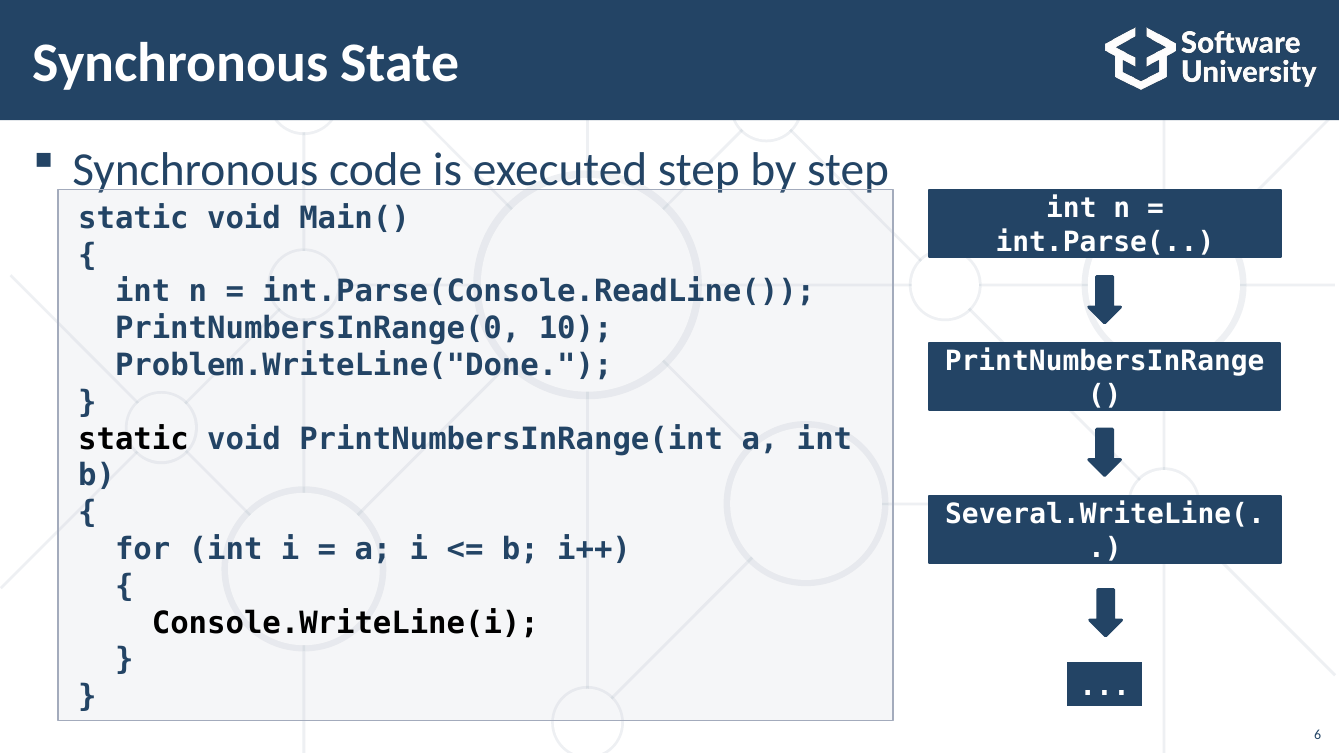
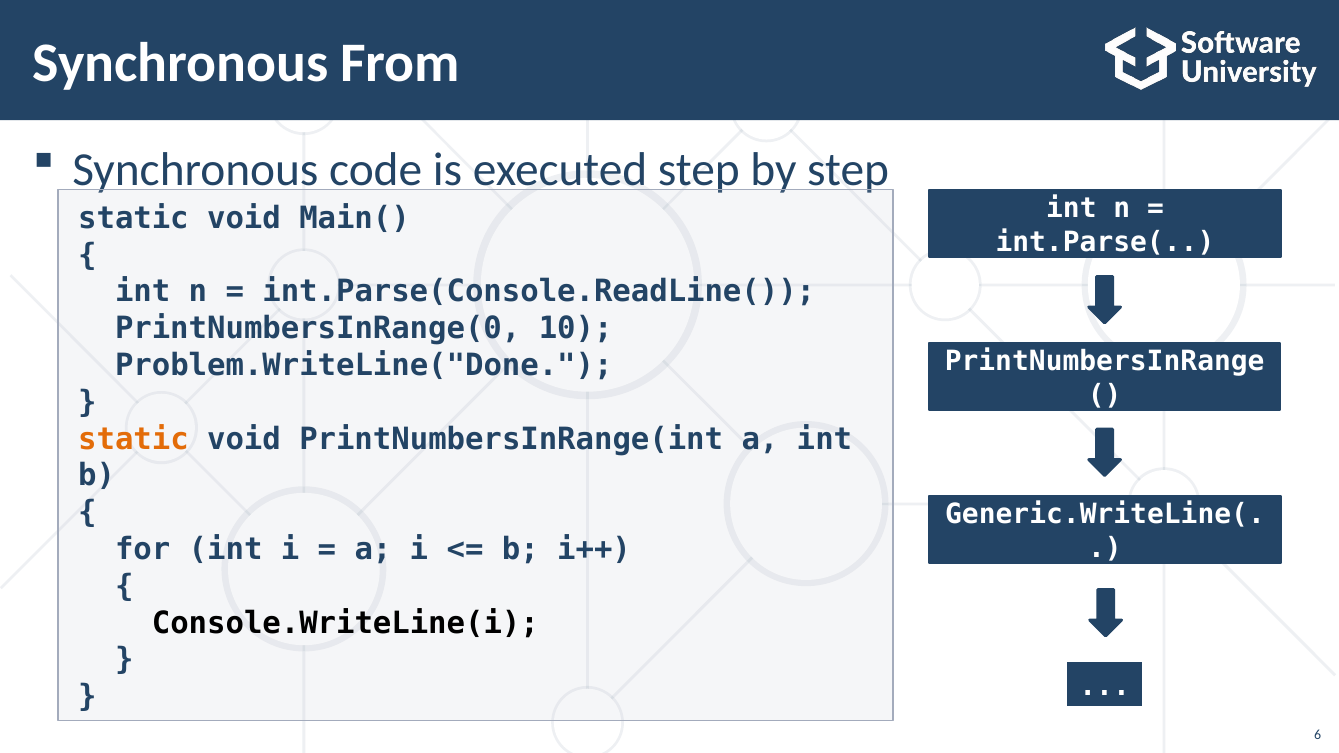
State: State -> From
static at (134, 439) colour: black -> orange
Several.WriteLine(: Several.WriteLine( -> Generic.WriteLine(
